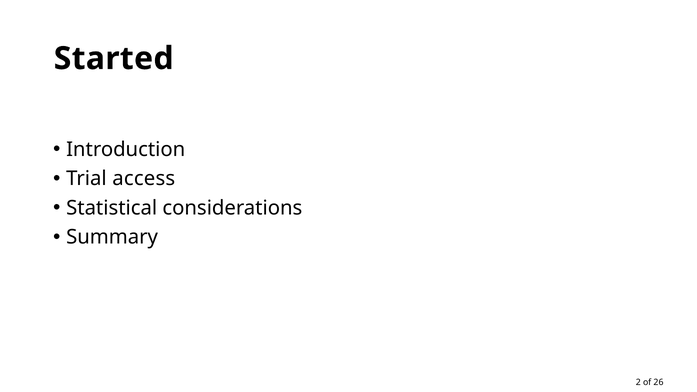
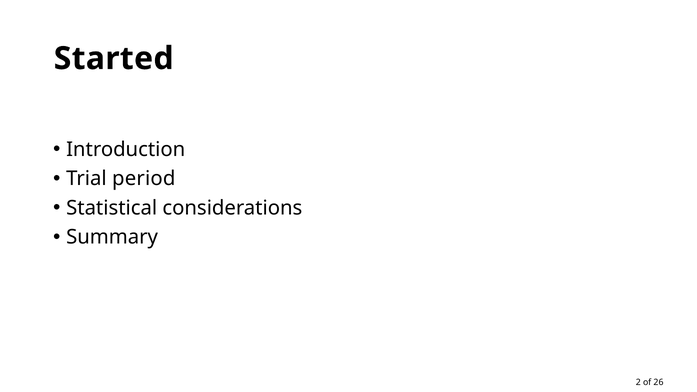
access: access -> period
